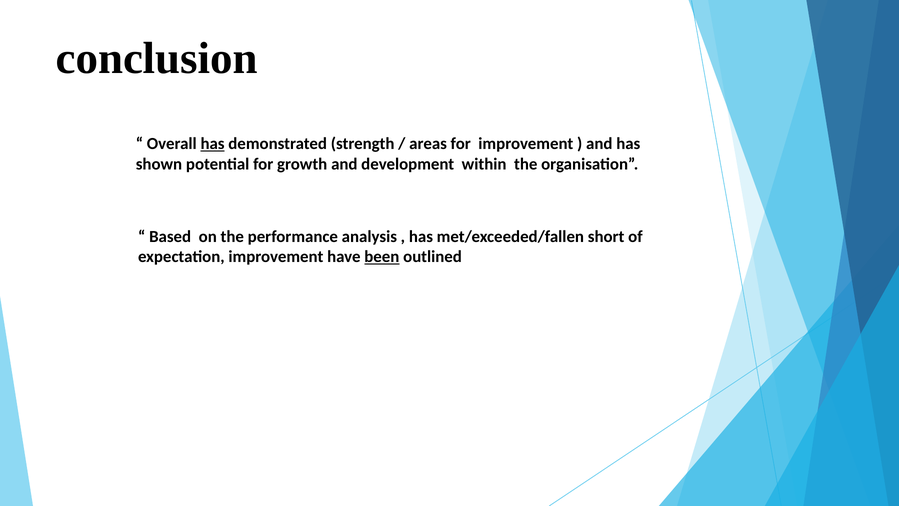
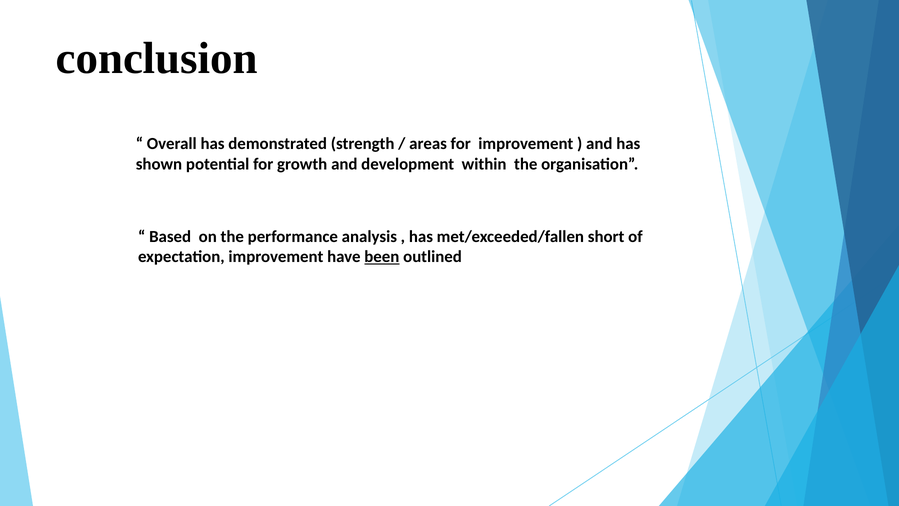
has at (213, 144) underline: present -> none
